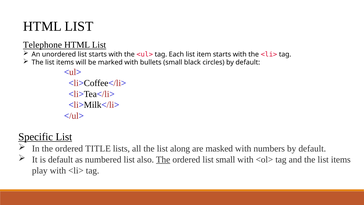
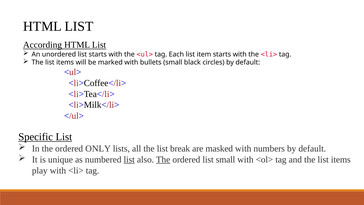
Telephone: Telephone -> According
TITLE: TITLE -> ONLY
along: along -> break
is default: default -> unique
list at (129, 159) underline: none -> present
